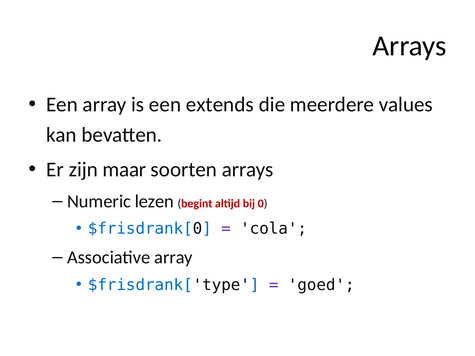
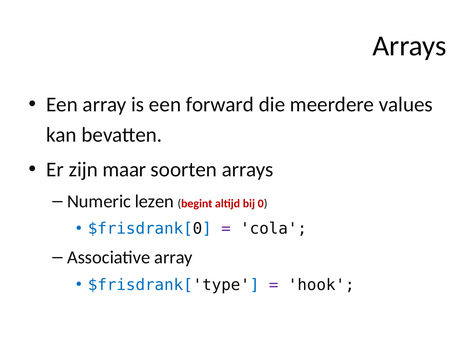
extends: extends -> forward
goed: goed -> hook
